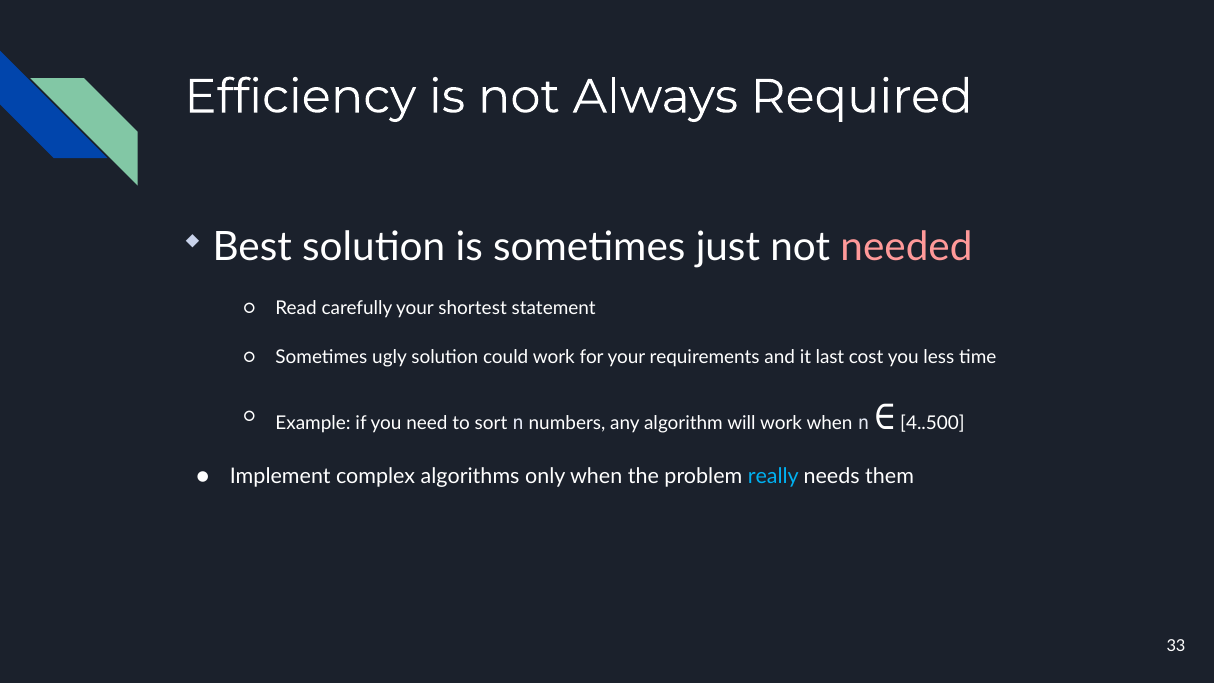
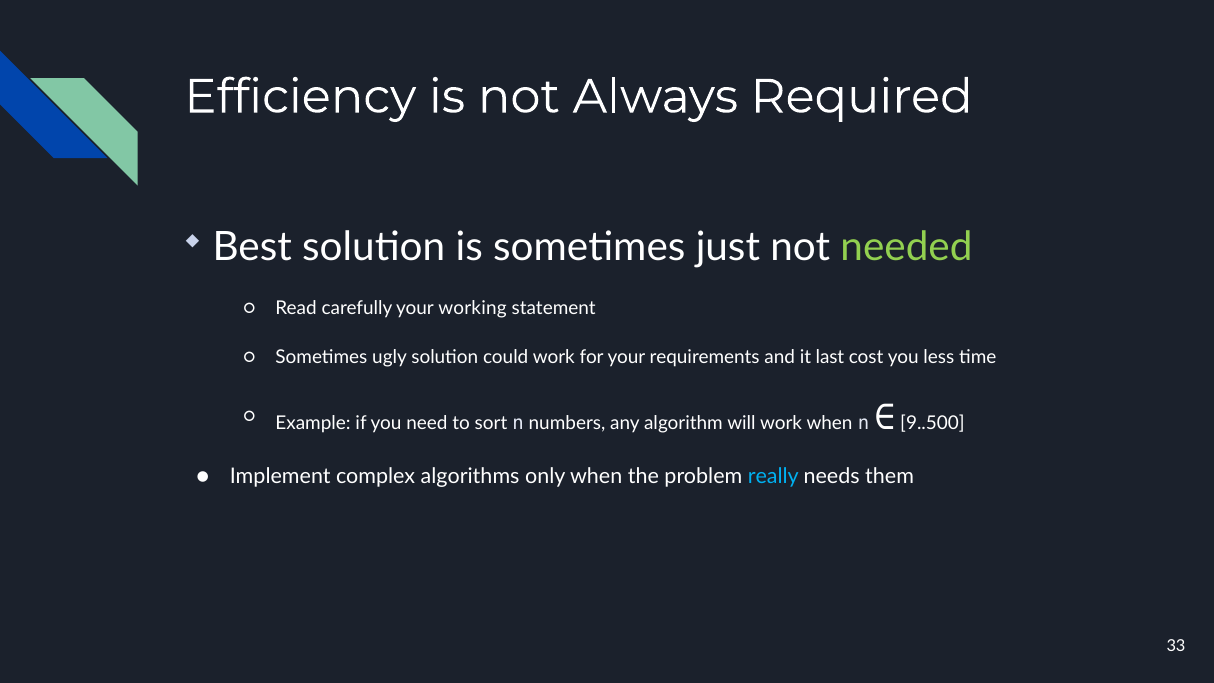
needed colour: pink -> light green
shortest: shortest -> working
4..500: 4..500 -> 9..500
